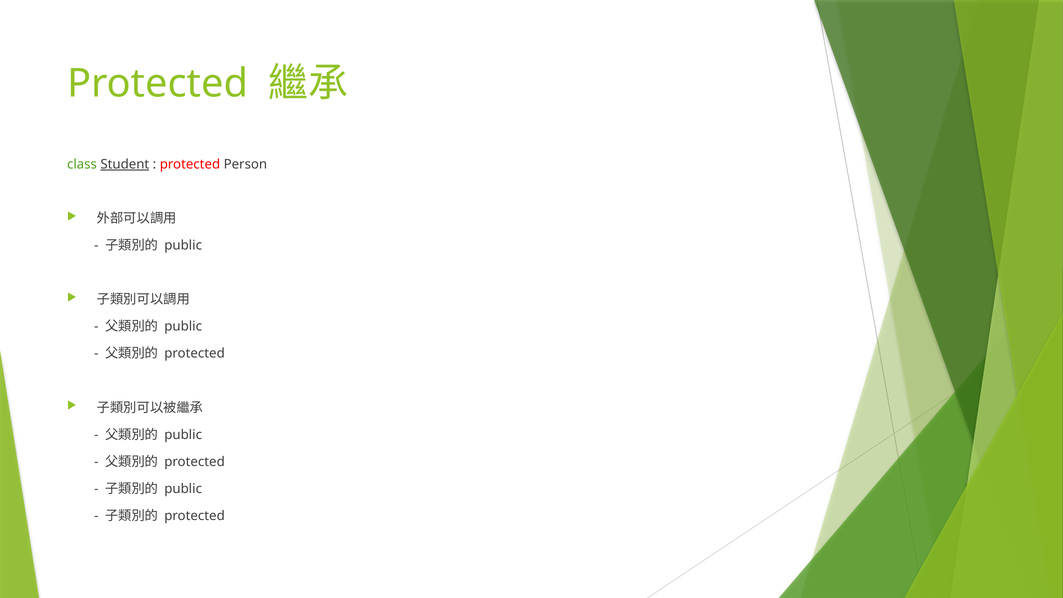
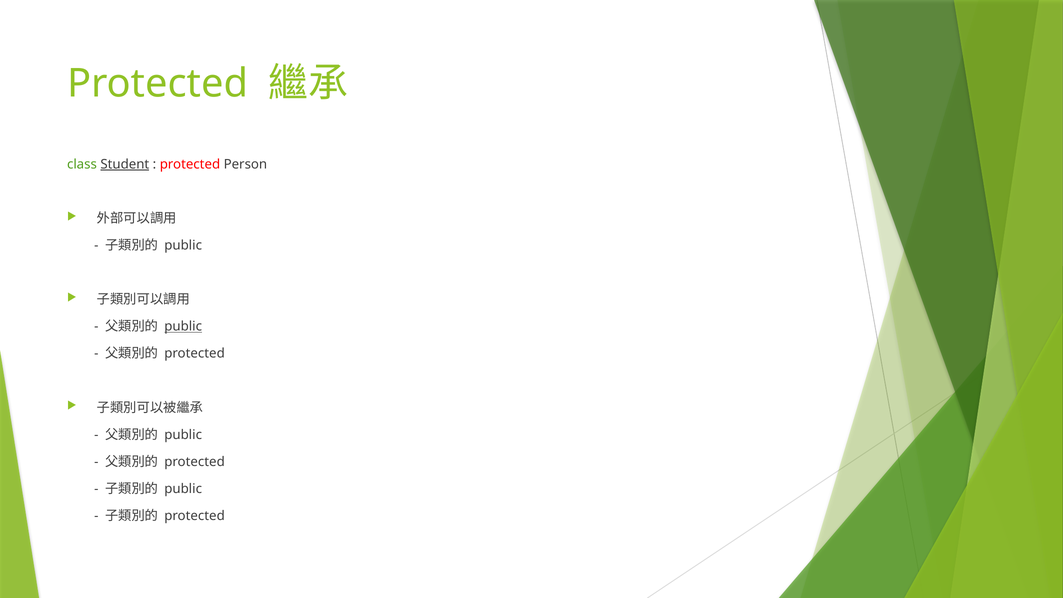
public at (183, 327) underline: none -> present
